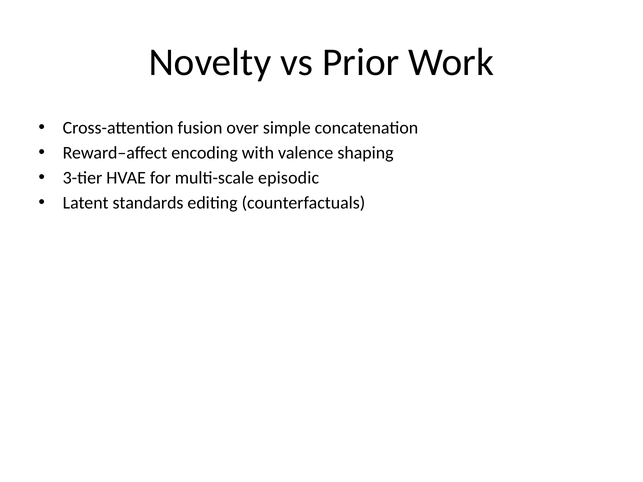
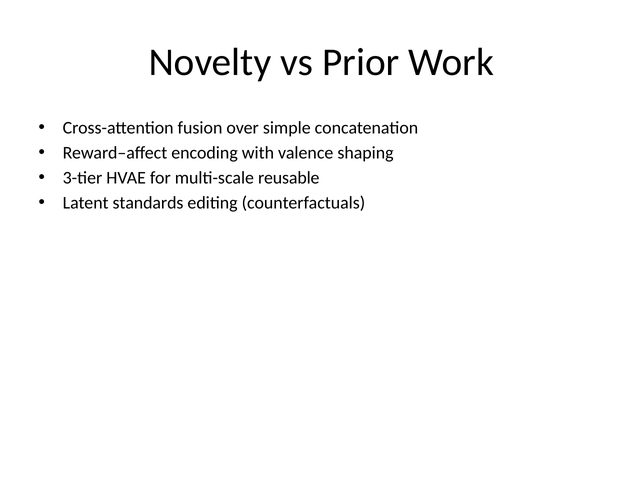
episodic: episodic -> reusable
